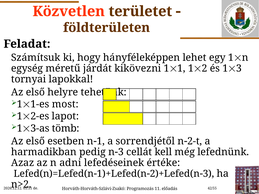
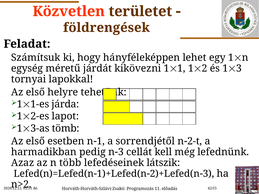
földterületen: földterületen -> földrengések
most: most -> járda
adni: adni -> több
értéke: értéke -> látszik
